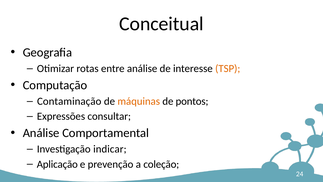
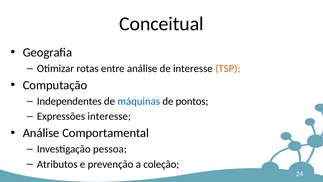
Contaminação: Contaminação -> Independentes
máquinas colour: orange -> blue
Expressões consultar: consultar -> interesse
indicar: indicar -> pessoa
Aplicação: Aplicação -> Atributos
